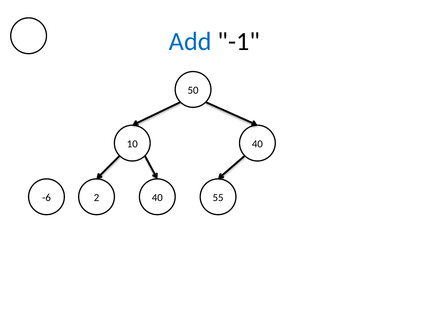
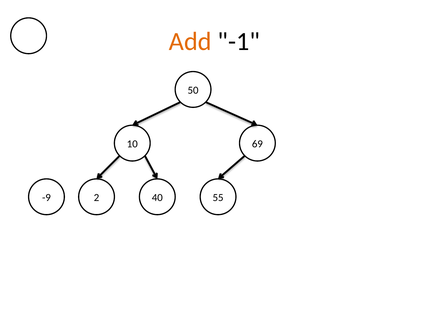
Add colour: blue -> orange
10 40: 40 -> 69
-6: -6 -> -9
